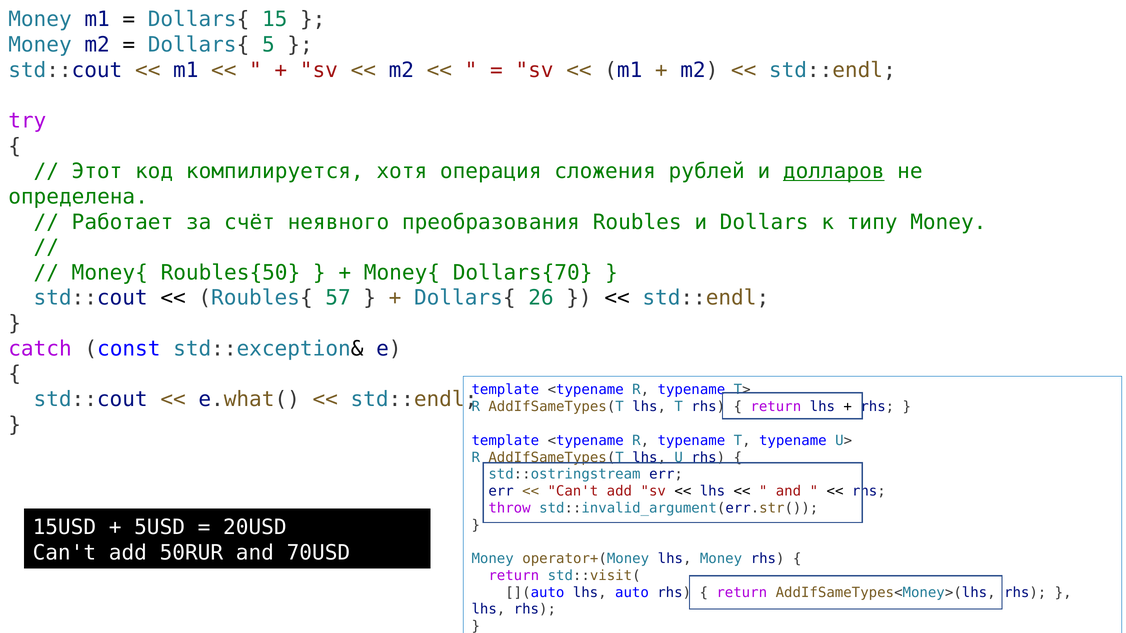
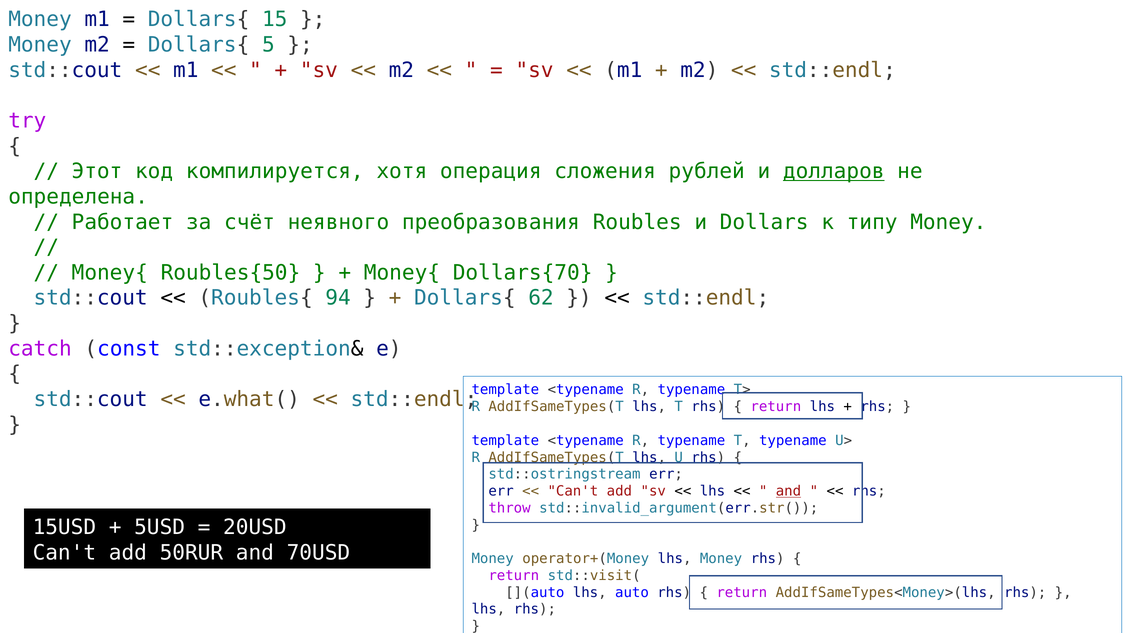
57: 57 -> 94
26: 26 -> 62
and at (788, 491) underline: none -> present
